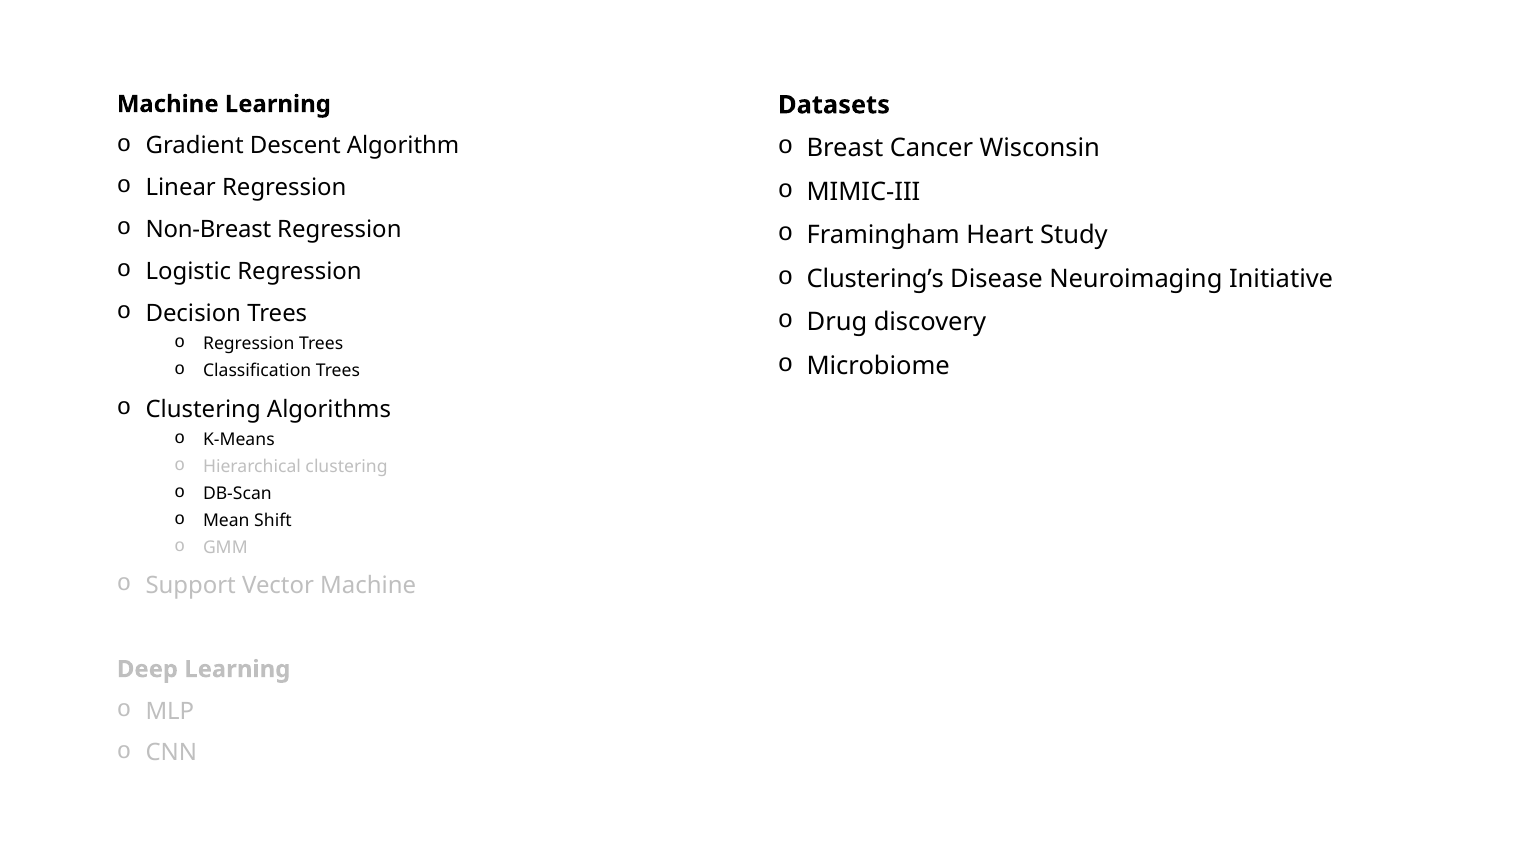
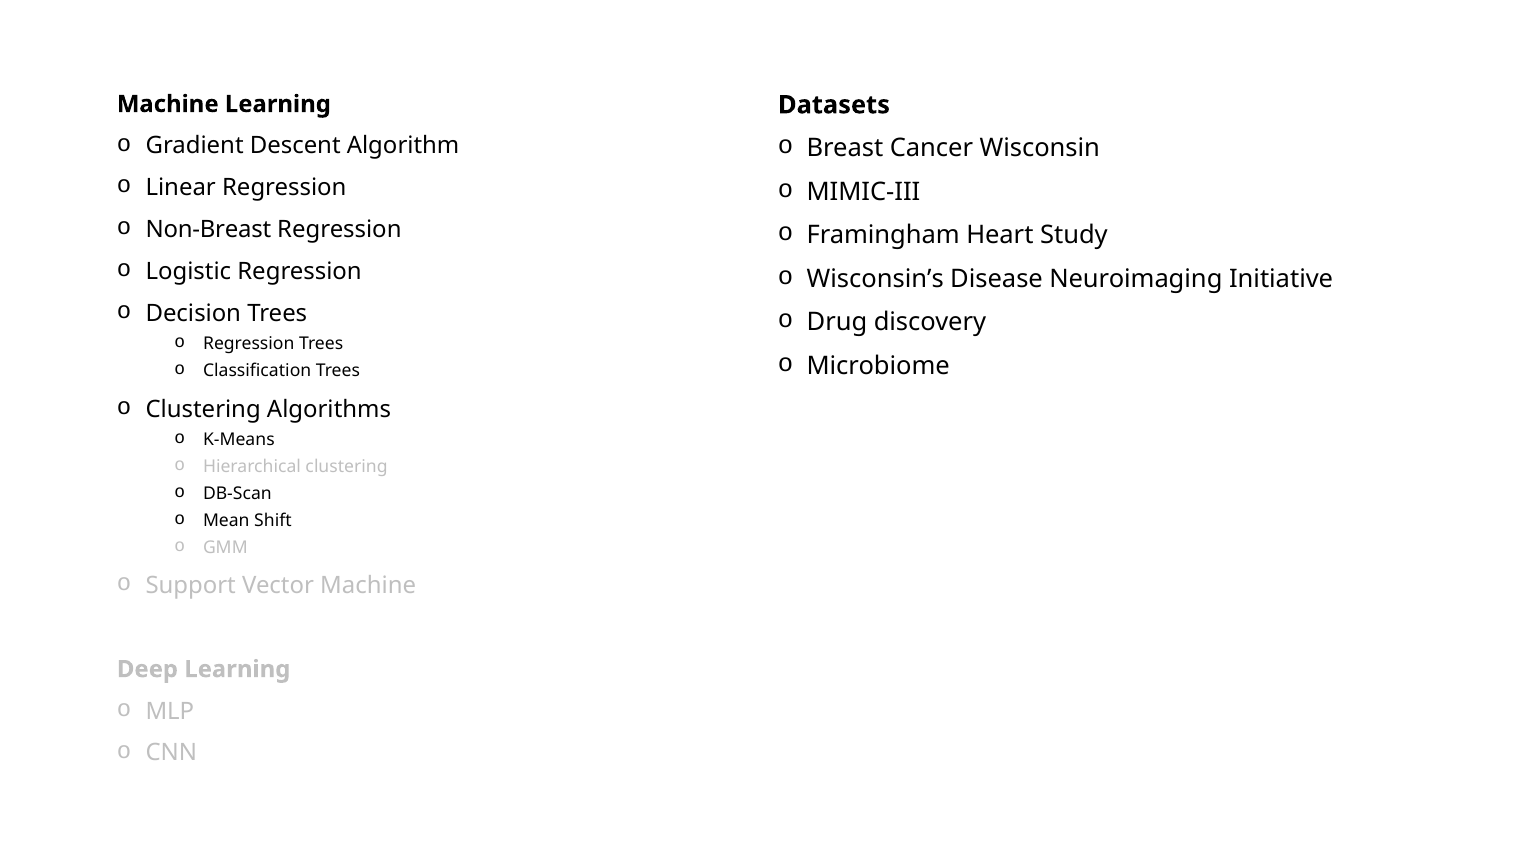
Clustering’s: Clustering’s -> Wisconsin’s
